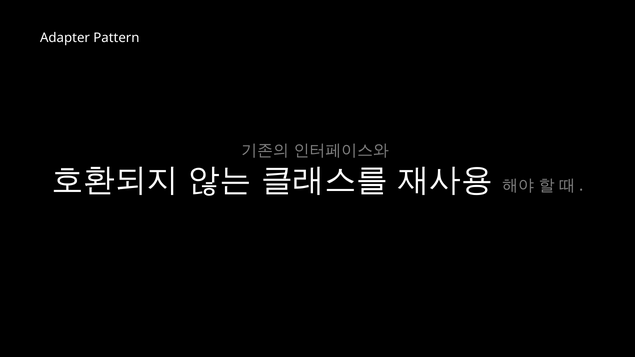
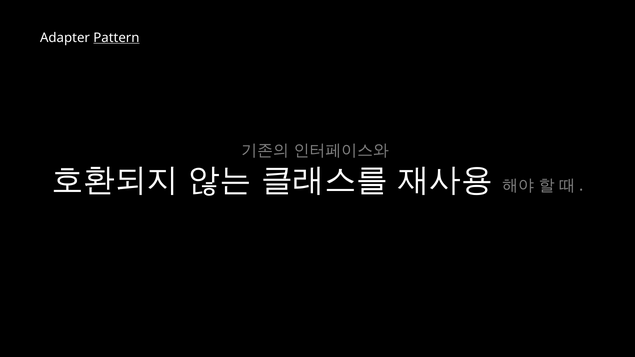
Pattern underline: none -> present
